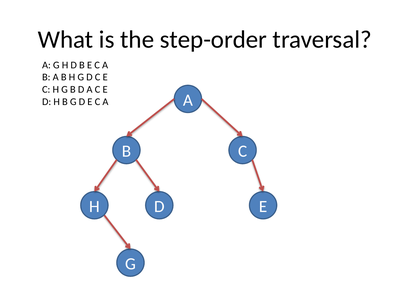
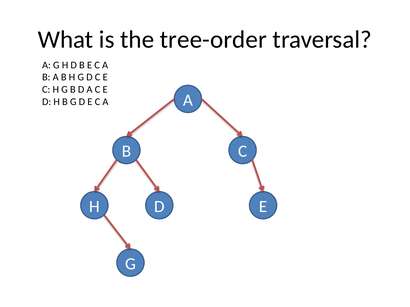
step-order: step-order -> tree-order
